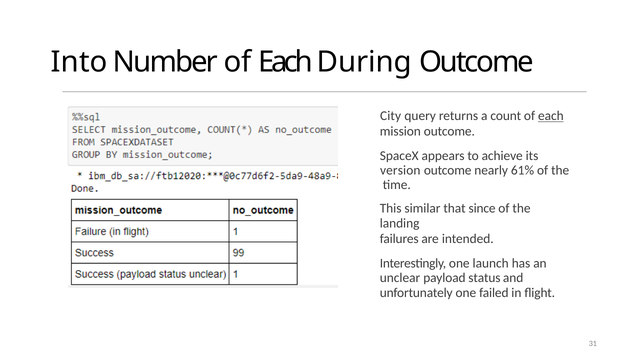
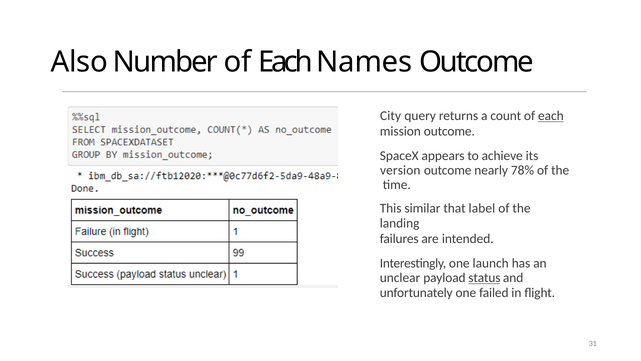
Into: Into -> Also
During: During -> Names
61%: 61% -> 78%
since: since -> label
status underline: none -> present
